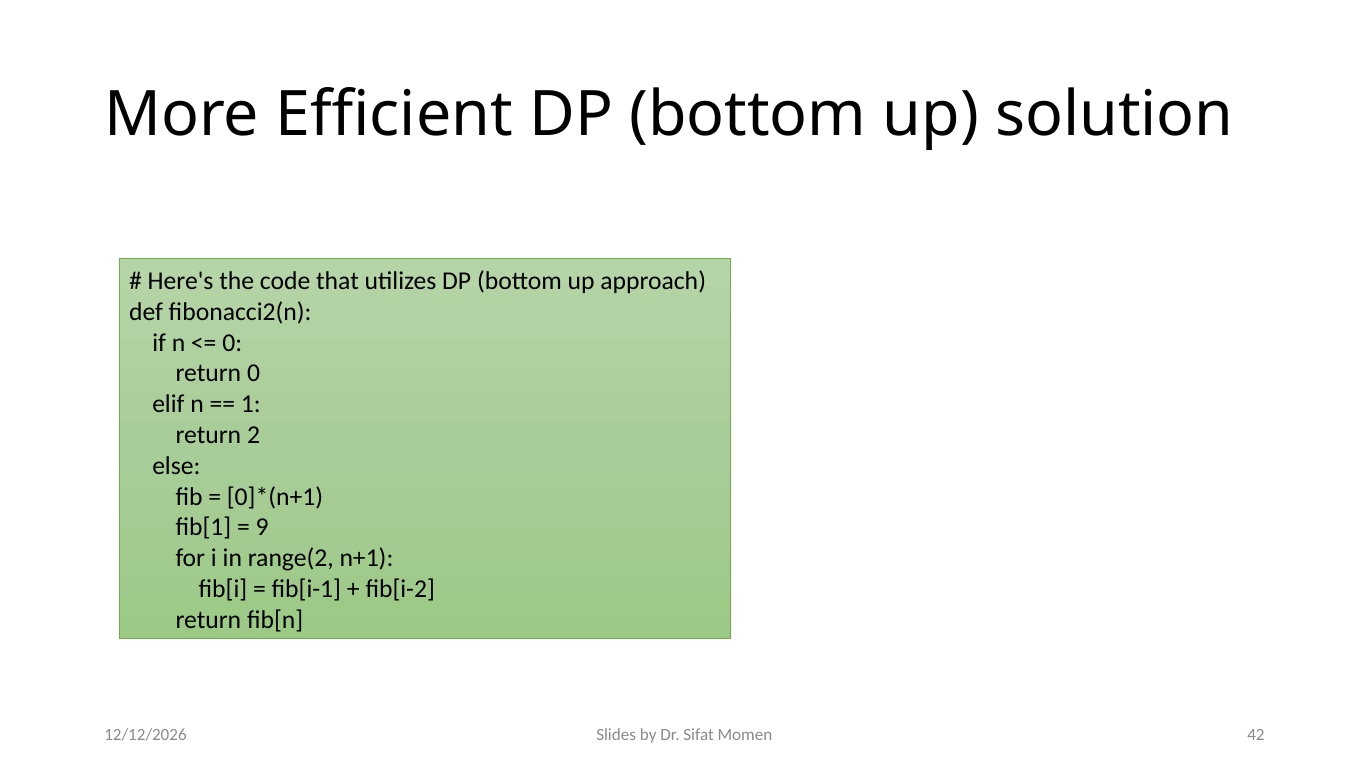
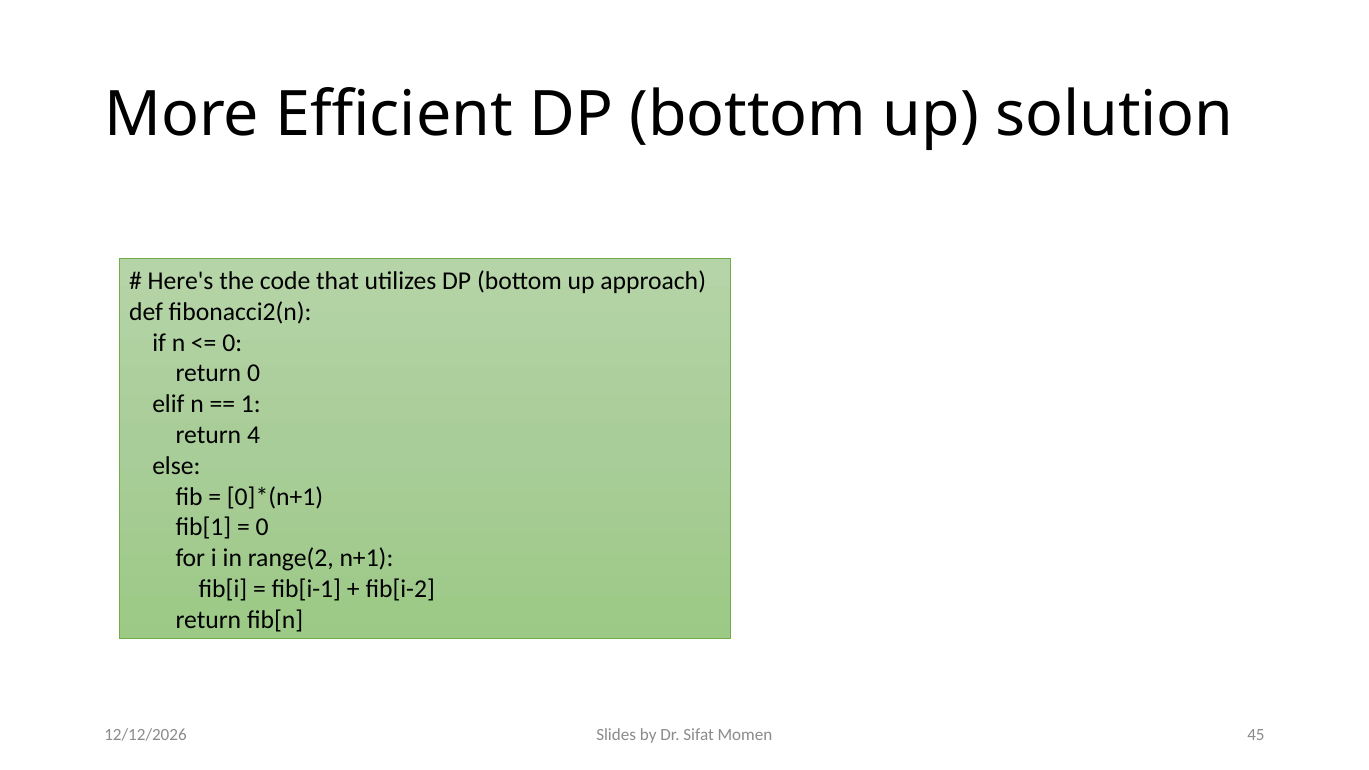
2: 2 -> 4
9 at (262, 527): 9 -> 0
42: 42 -> 45
